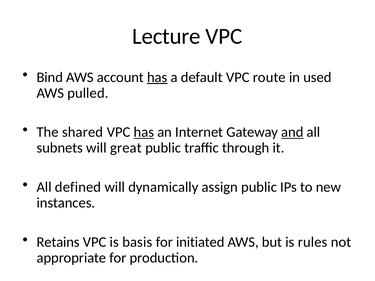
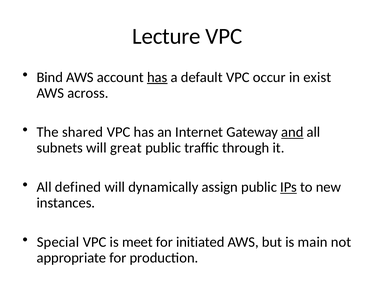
route: route -> occur
used: used -> exist
pulled: pulled -> across
has at (144, 132) underline: present -> none
IPs underline: none -> present
Retains: Retains -> Special
basis: basis -> meet
rules: rules -> main
